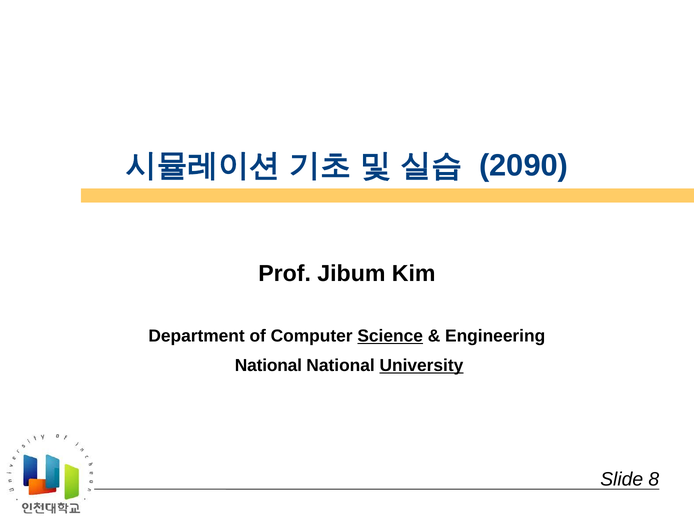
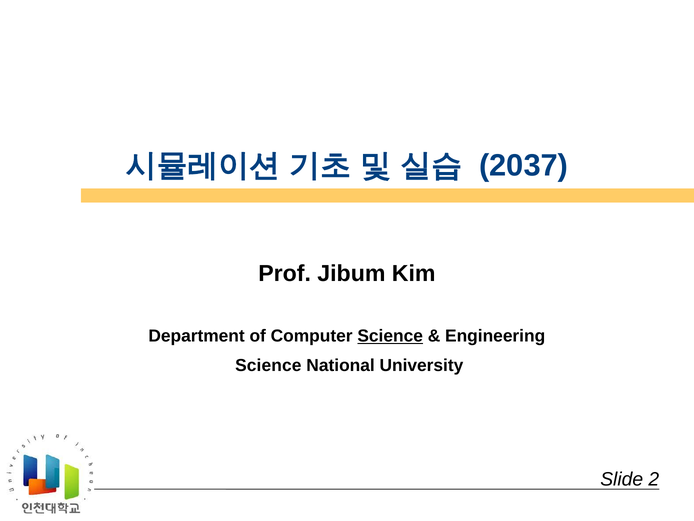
2090: 2090 -> 2037
National at (268, 365): National -> Science
University underline: present -> none
8: 8 -> 2
